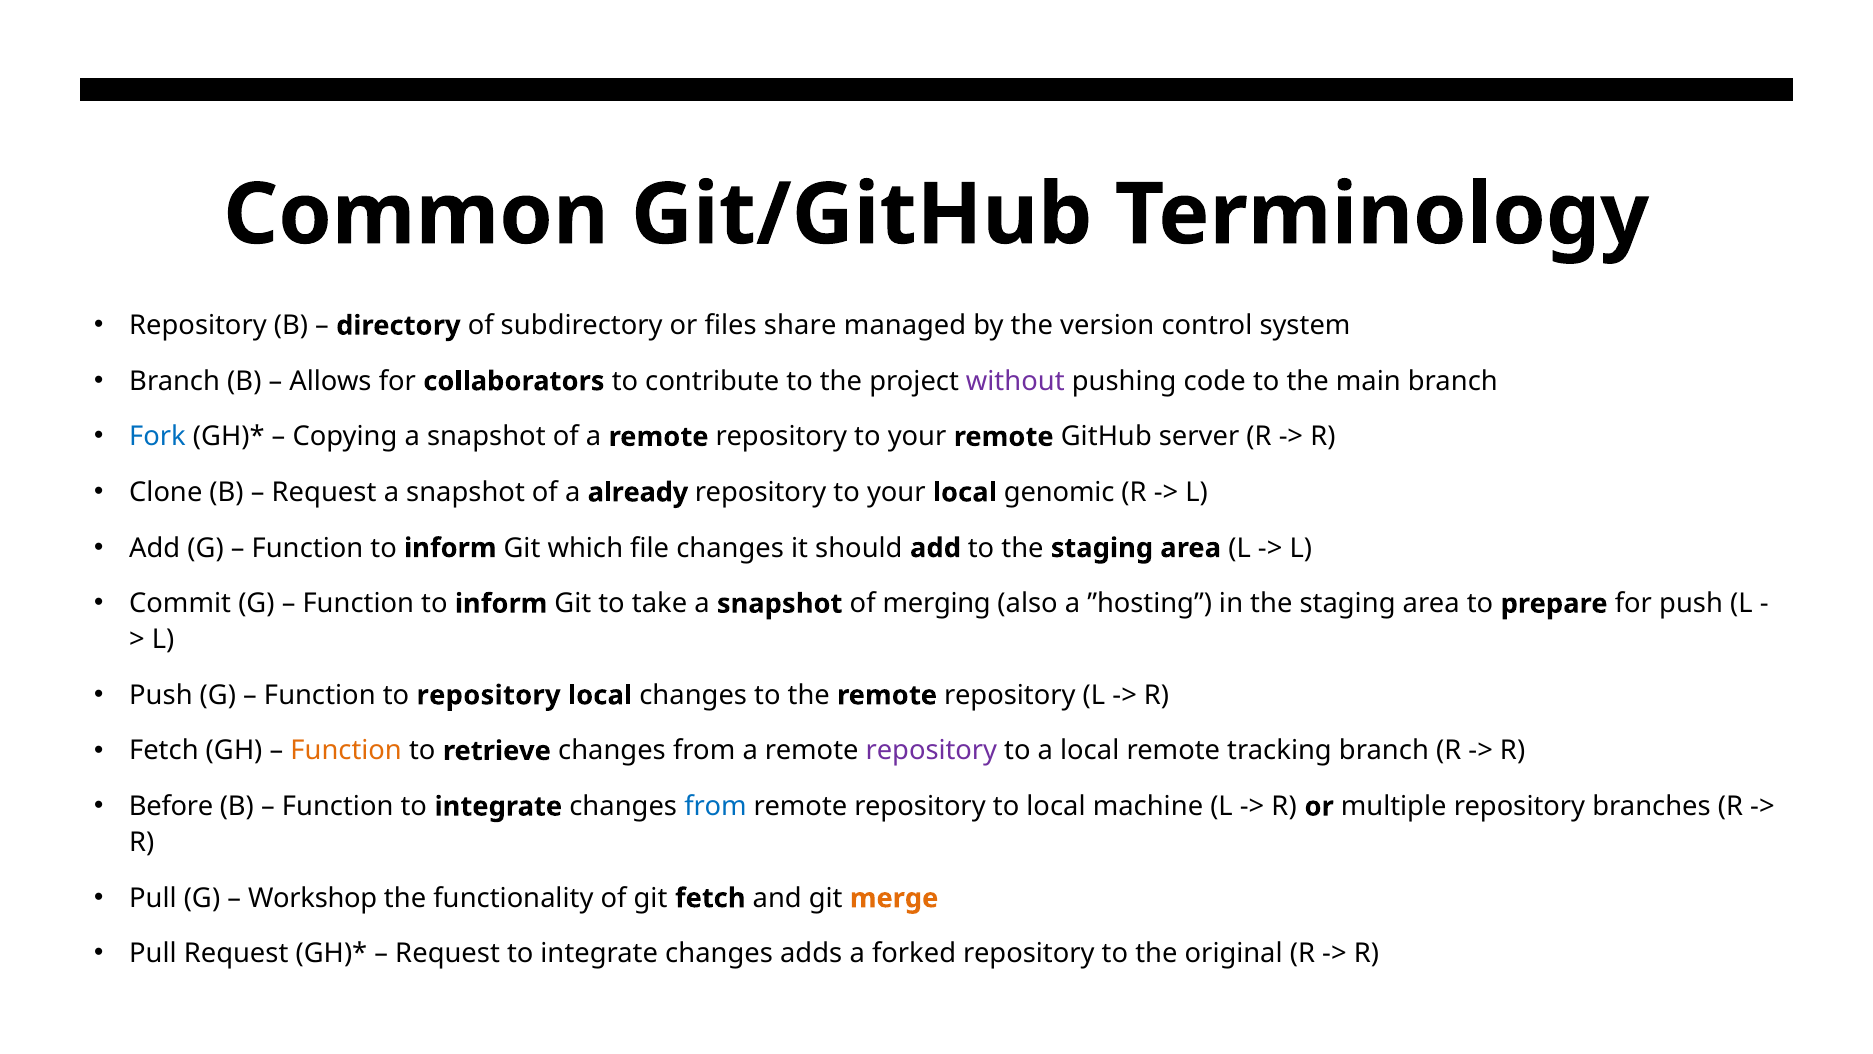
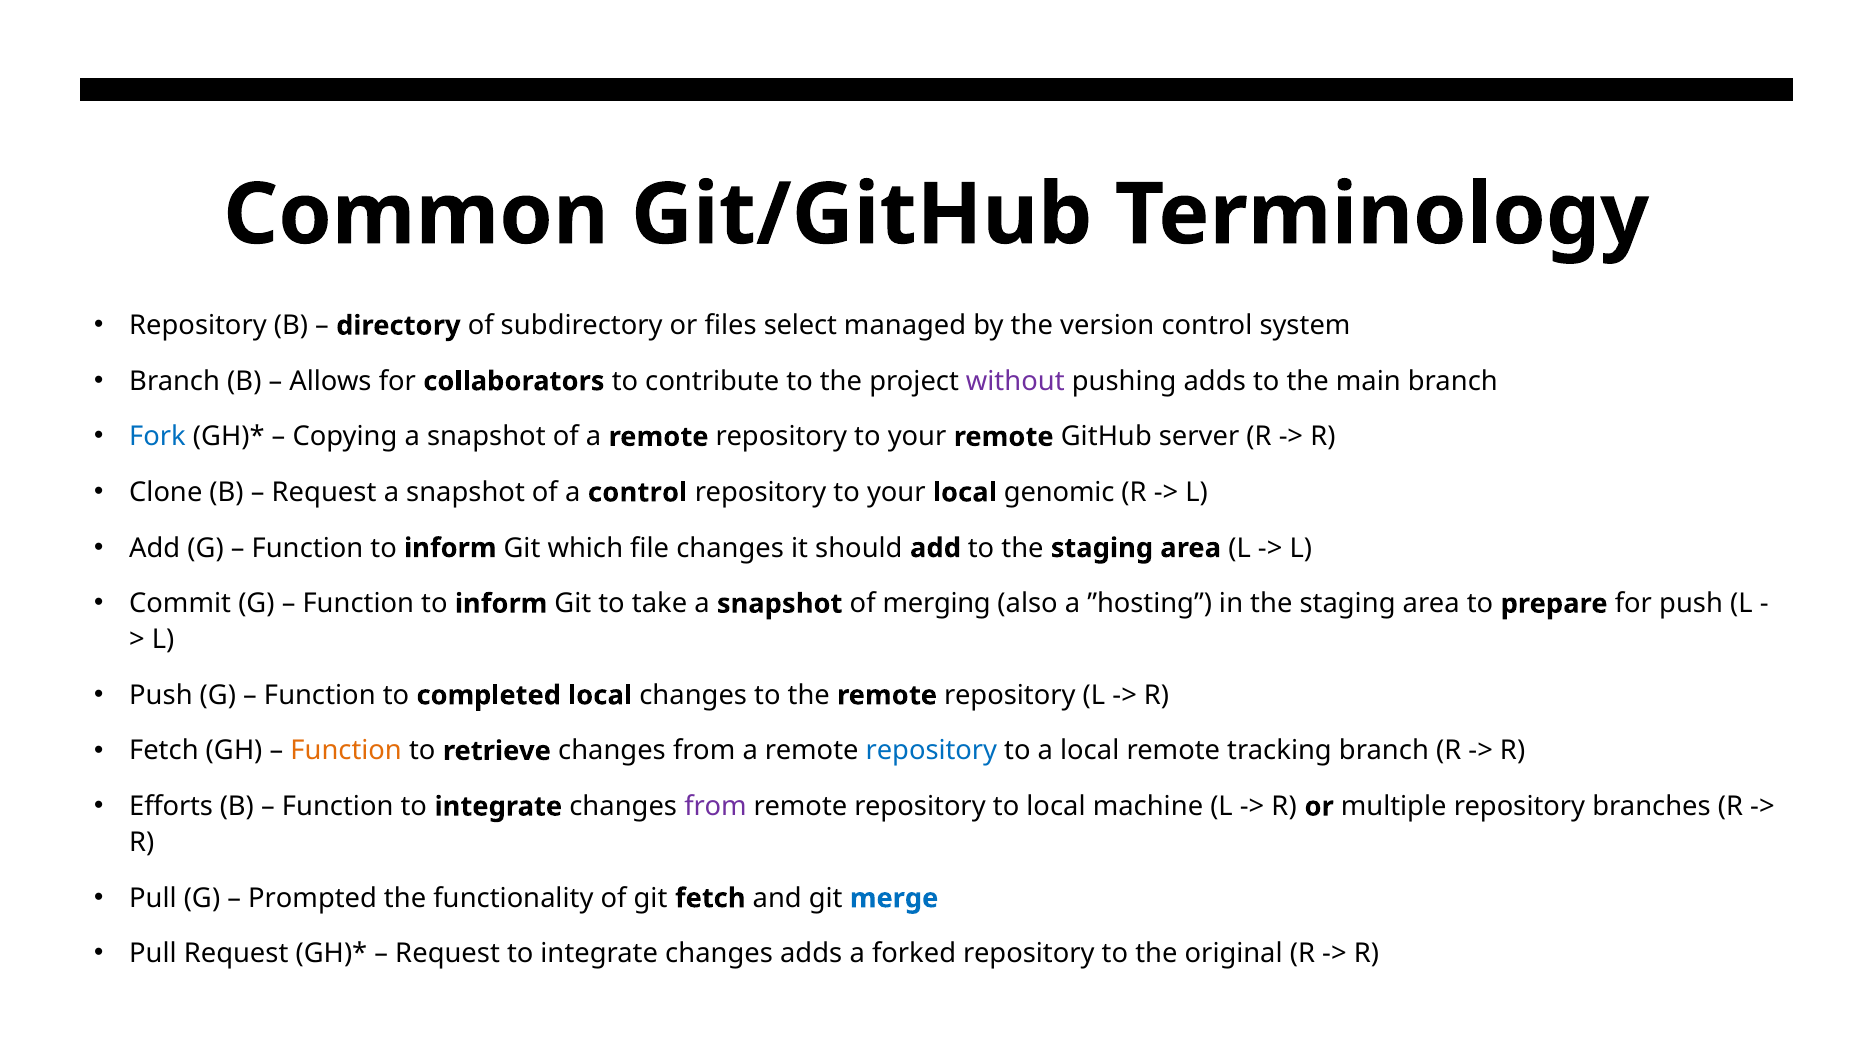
share: share -> select
pushing code: code -> adds
a already: already -> control
to repository: repository -> completed
repository at (931, 751) colour: purple -> blue
Before: Before -> Efforts
from at (715, 806) colour: blue -> purple
Workshop: Workshop -> Prompted
merge colour: orange -> blue
